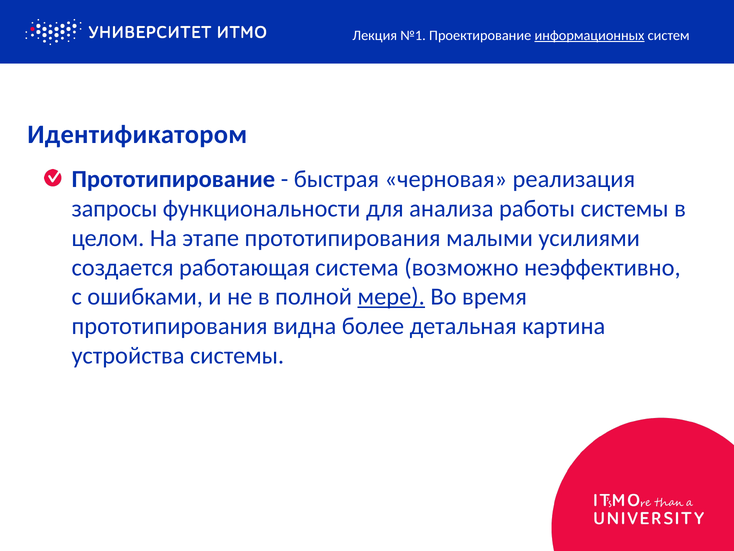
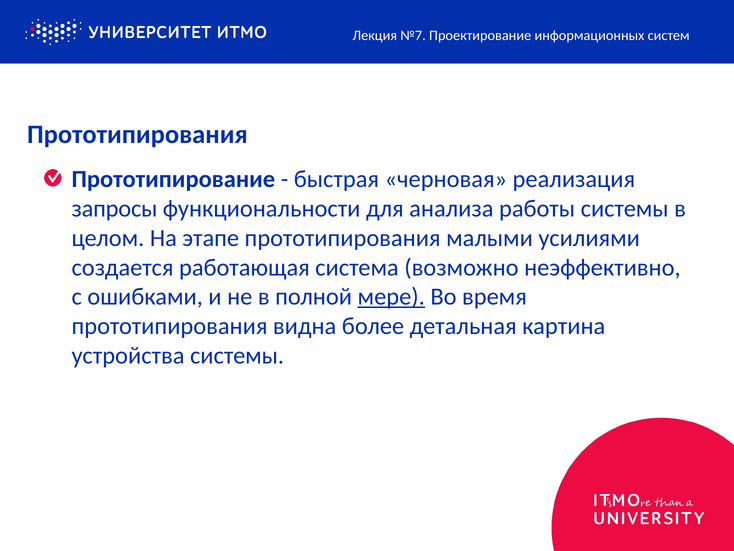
№1: №1 -> №7
информационных underline: present -> none
Идентификатором at (137, 134): Идентификатором -> Прототипирования
